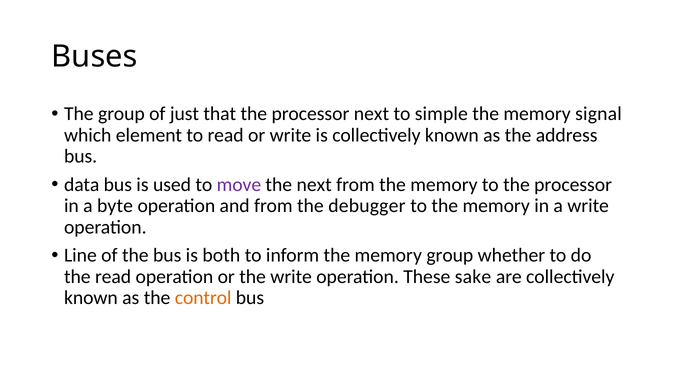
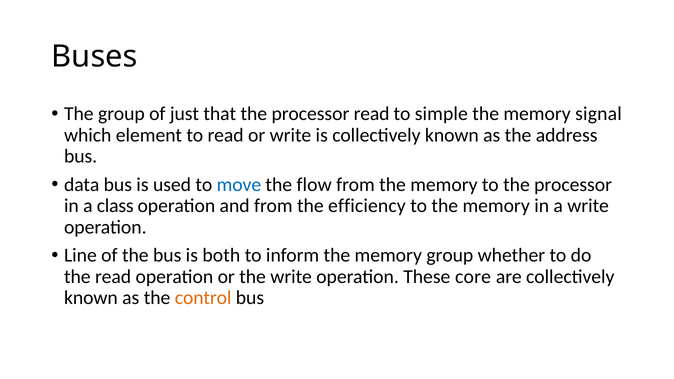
processor next: next -> read
move colour: purple -> blue
the next: next -> flow
byte: byte -> class
debugger: debugger -> efficiency
sake: sake -> core
